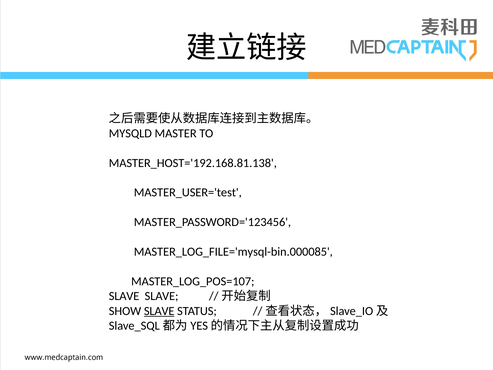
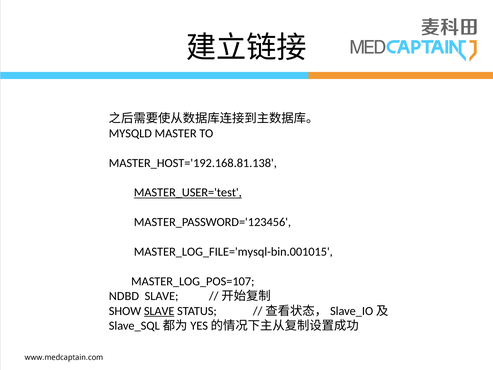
MASTER_USER='test underline: none -> present
MASTER_LOG_FILE='mysql-bin.000085: MASTER_LOG_FILE='mysql-bin.000085 -> MASTER_LOG_FILE='mysql-bin.001015
SLAVE at (124, 296): SLAVE -> NDBD
